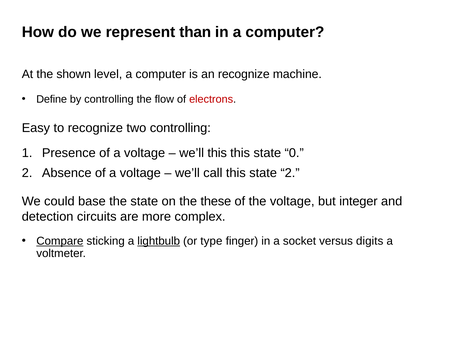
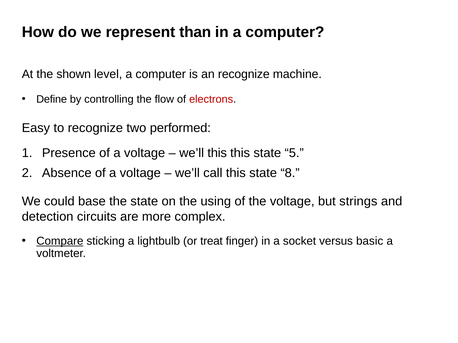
two controlling: controlling -> performed
0: 0 -> 5
state 2: 2 -> 8
these: these -> using
integer: integer -> strings
lightbulb underline: present -> none
type: type -> treat
digits: digits -> basic
